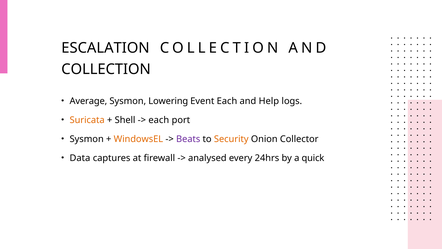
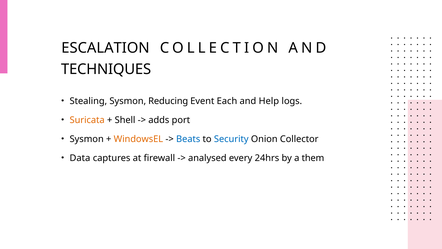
COLLECTION at (106, 69): COLLECTION -> TECHNIQUES
Average: Average -> Stealing
Lowering: Lowering -> Reducing
each at (159, 120): each -> adds
Beats colour: purple -> blue
Security colour: orange -> blue
quick: quick -> them
